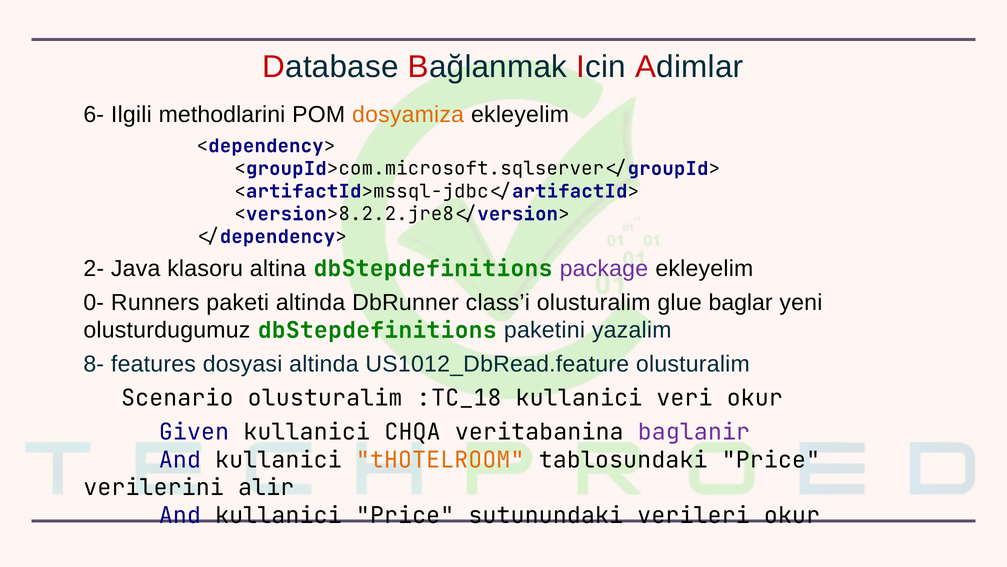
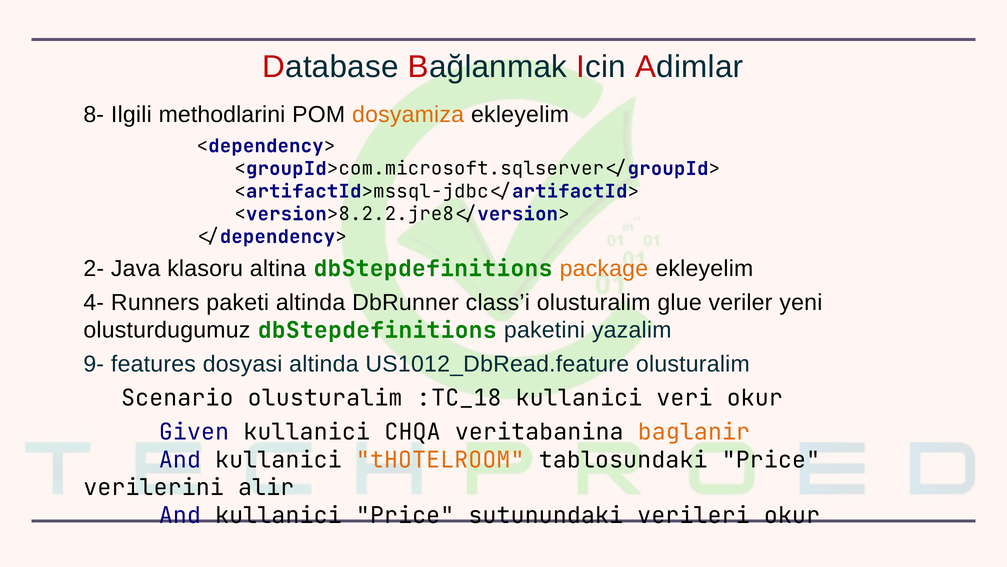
6-: 6- -> 8-
package colour: purple -> orange
0-: 0- -> 4-
baglar: baglar -> veriler
8-: 8- -> 9-
baglanir colour: purple -> orange
